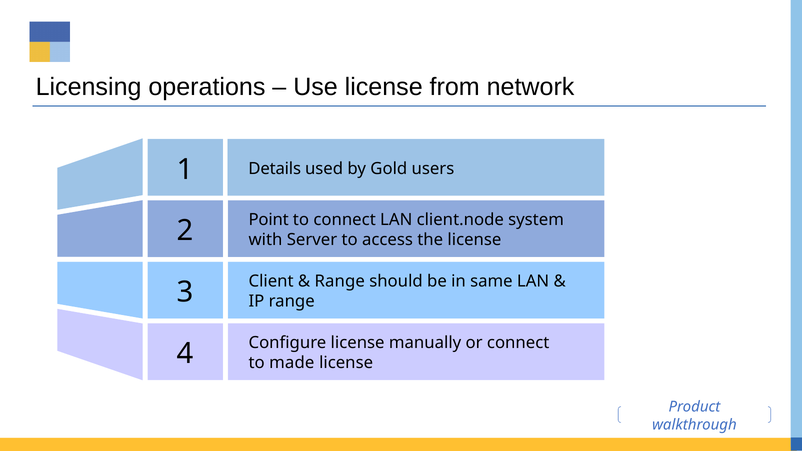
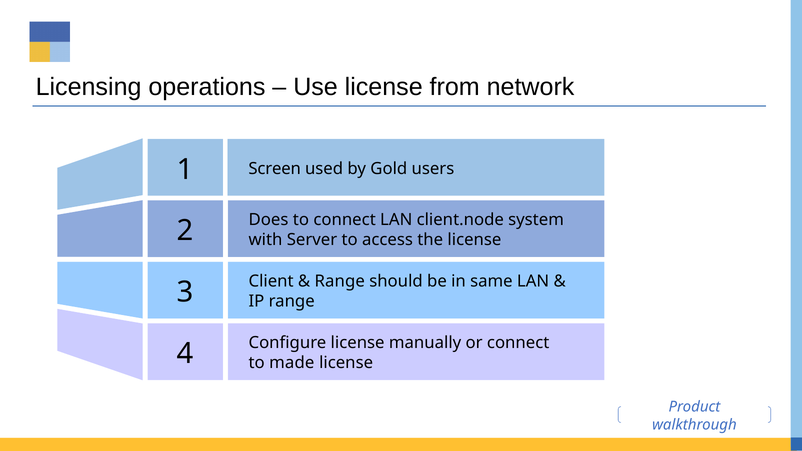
Details: Details -> Screen
Point: Point -> Does
